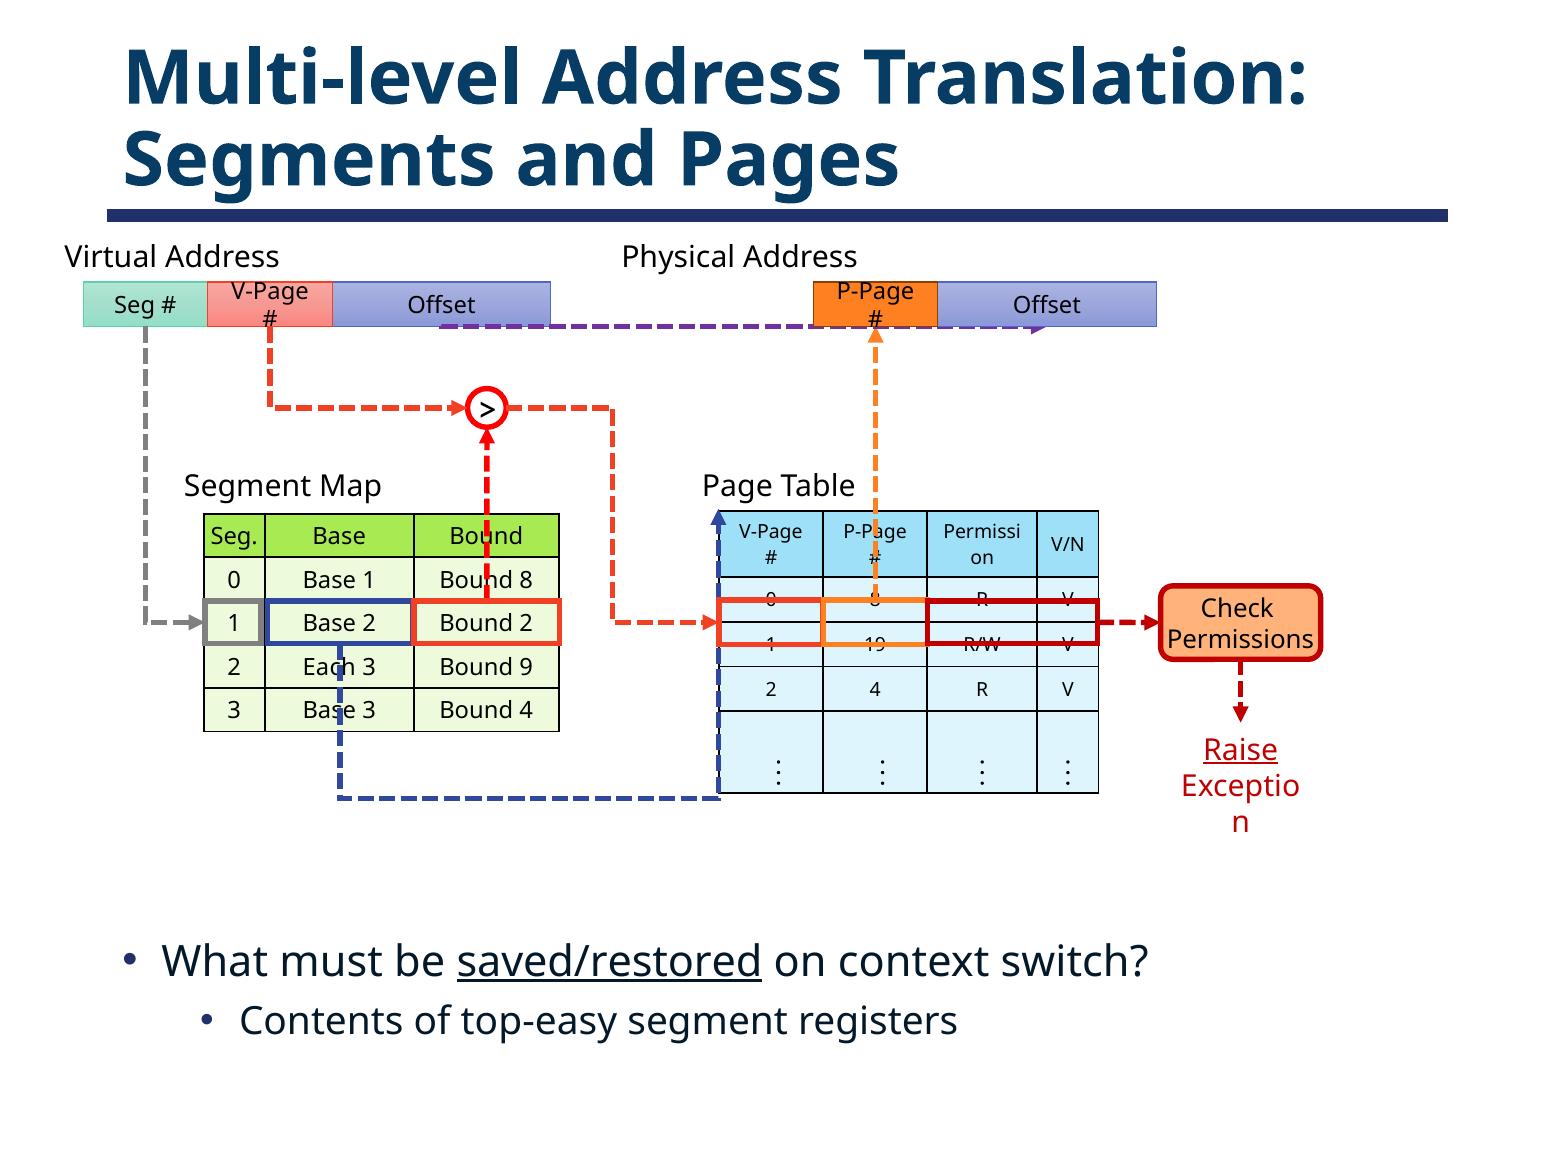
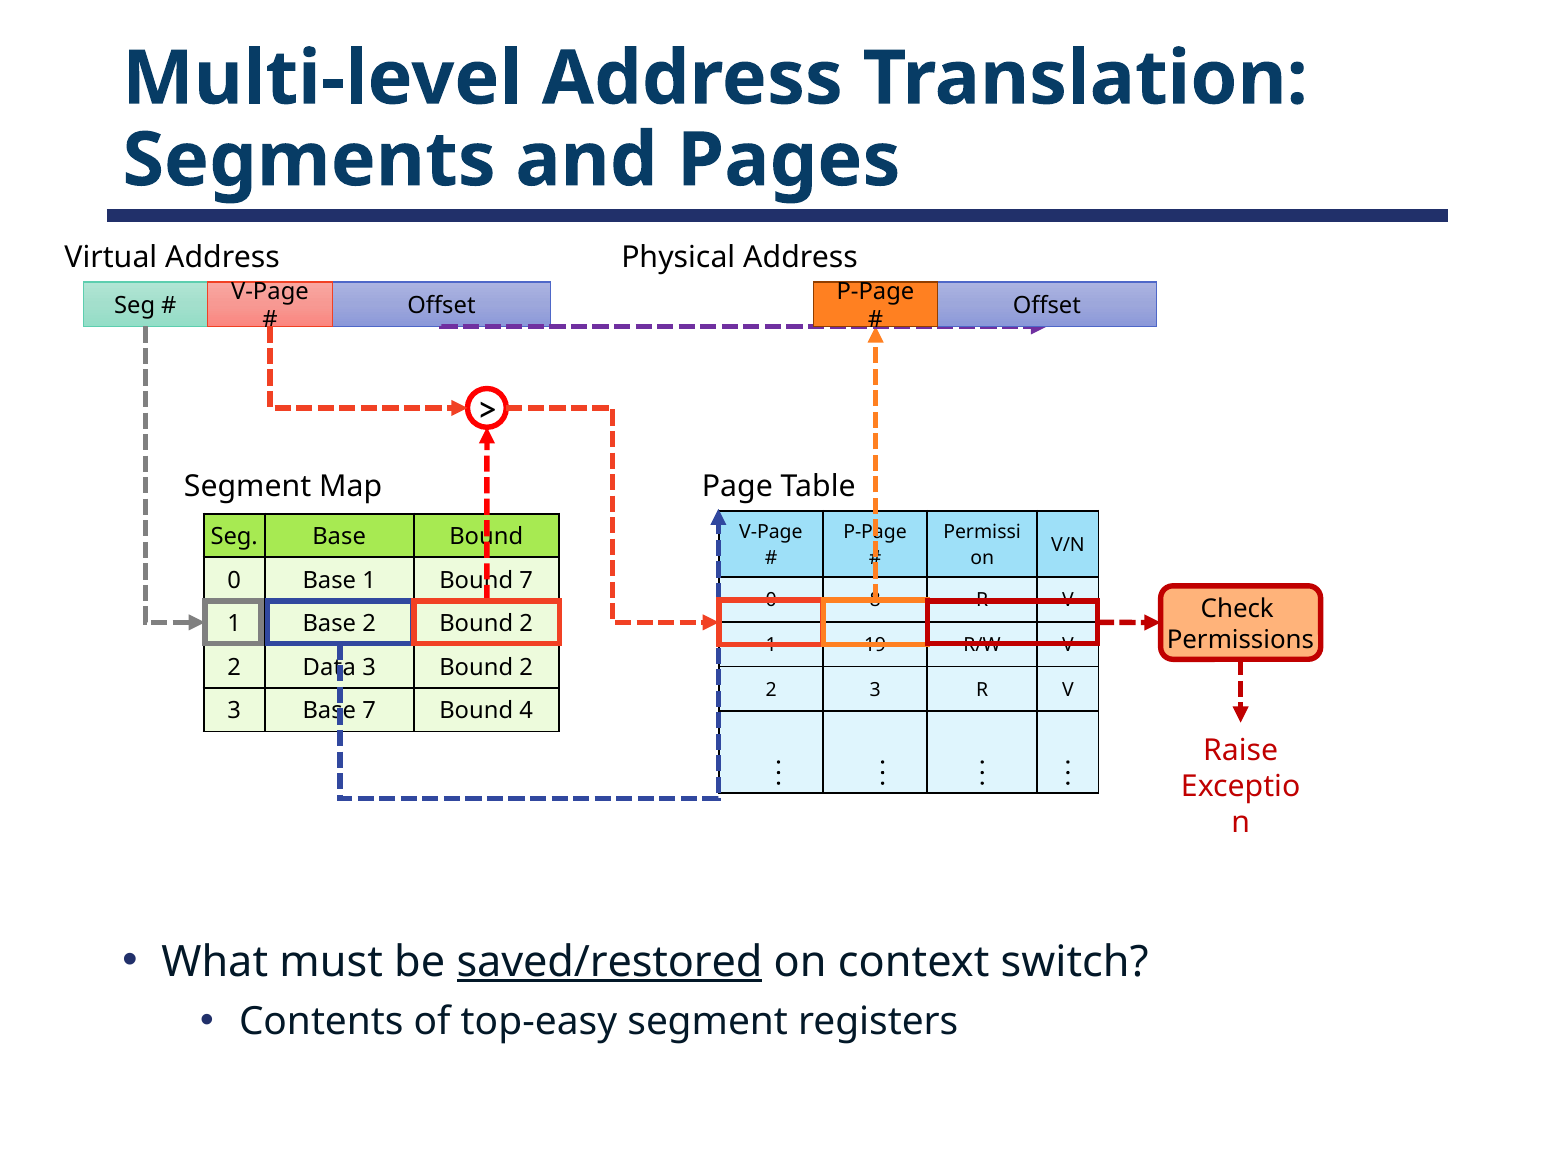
Bound 8: 8 -> 7
Each: Each -> Data
3 Bound 9: 9 -> 2
4 at (875, 690): 4 -> 3
Base 3: 3 -> 7
Raise underline: present -> none
